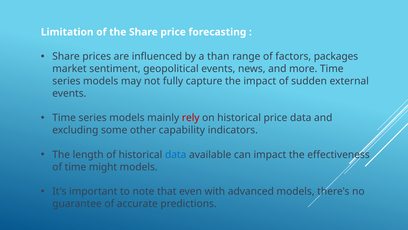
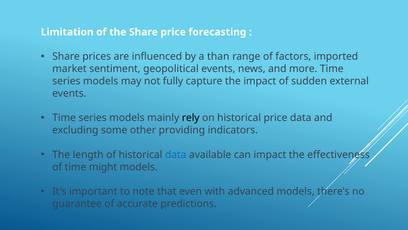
packages: packages -> imported
rely colour: red -> black
capability: capability -> providing
